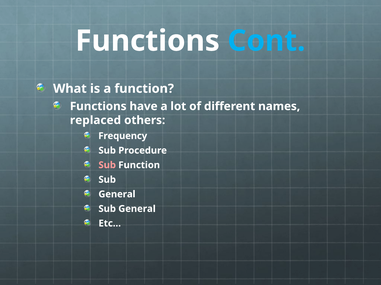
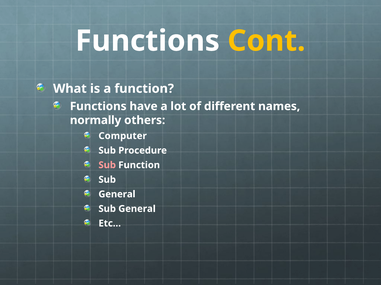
Cont colour: light blue -> yellow
replaced: replaced -> normally
Frequency: Frequency -> Computer
